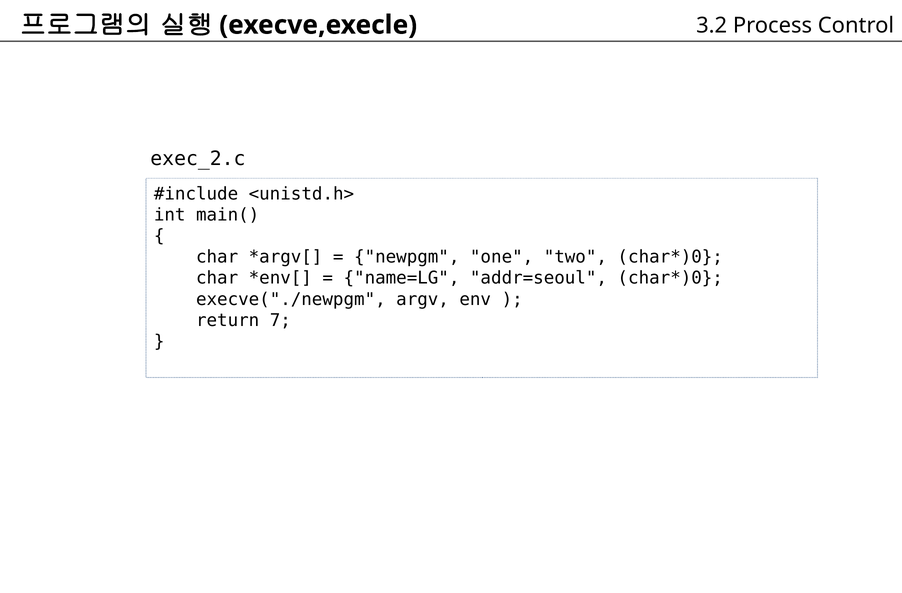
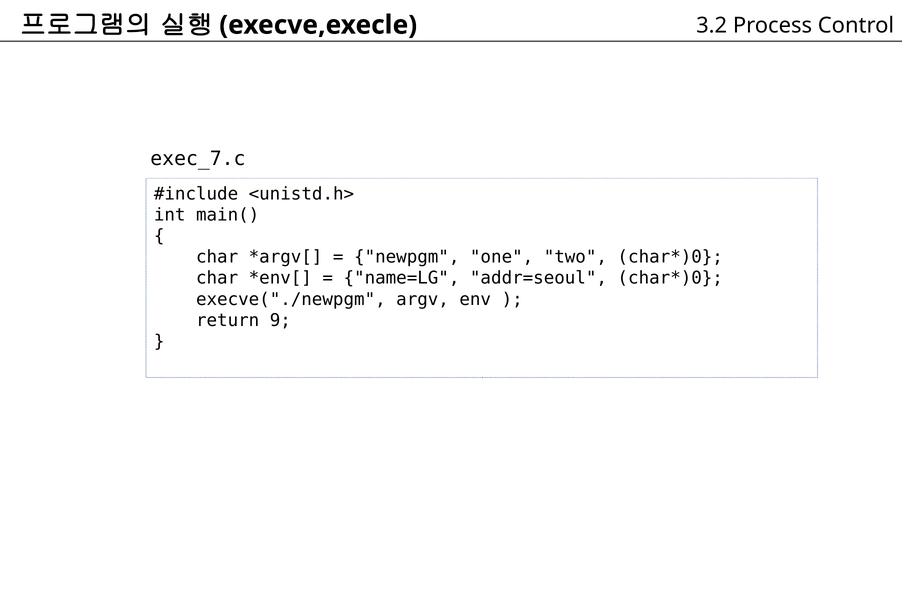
exec_2.c: exec_2.c -> exec_7.c
7: 7 -> 9
